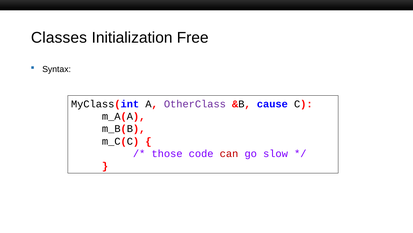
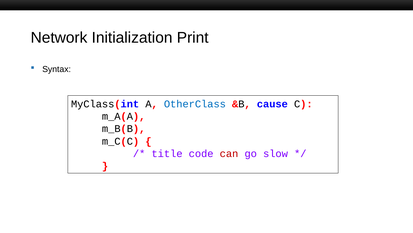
Classes: Classes -> Network
Free: Free -> Print
OtherClass colour: purple -> blue
those: those -> title
